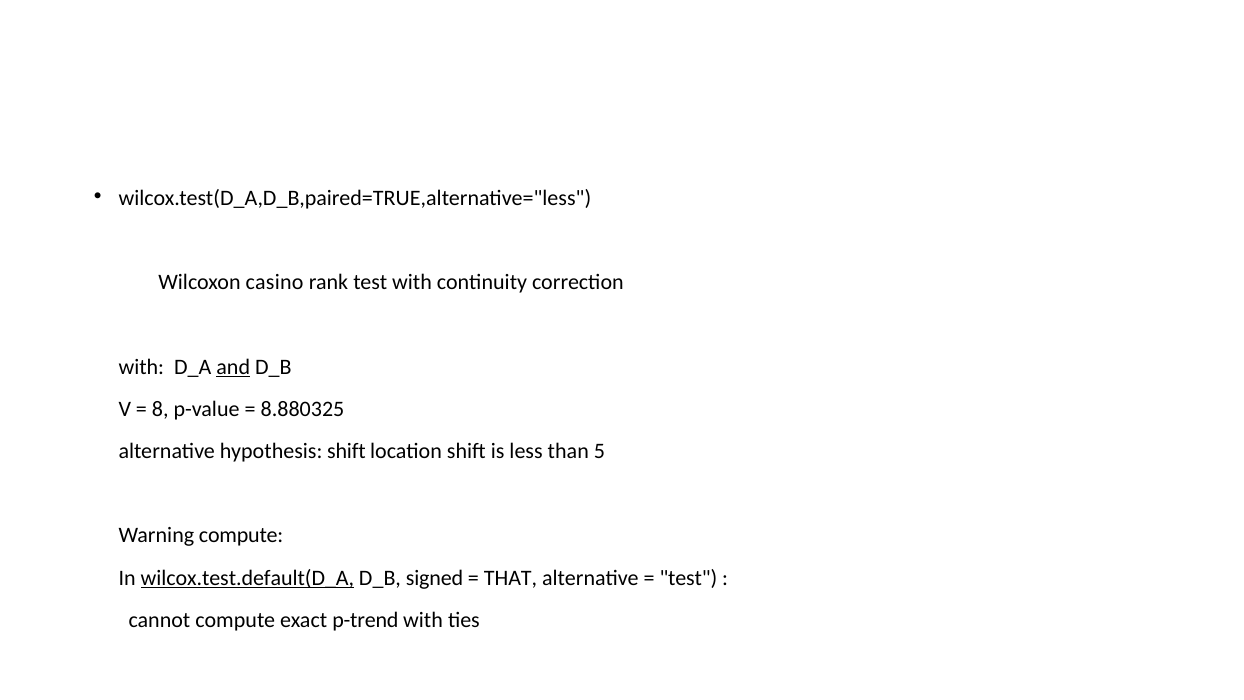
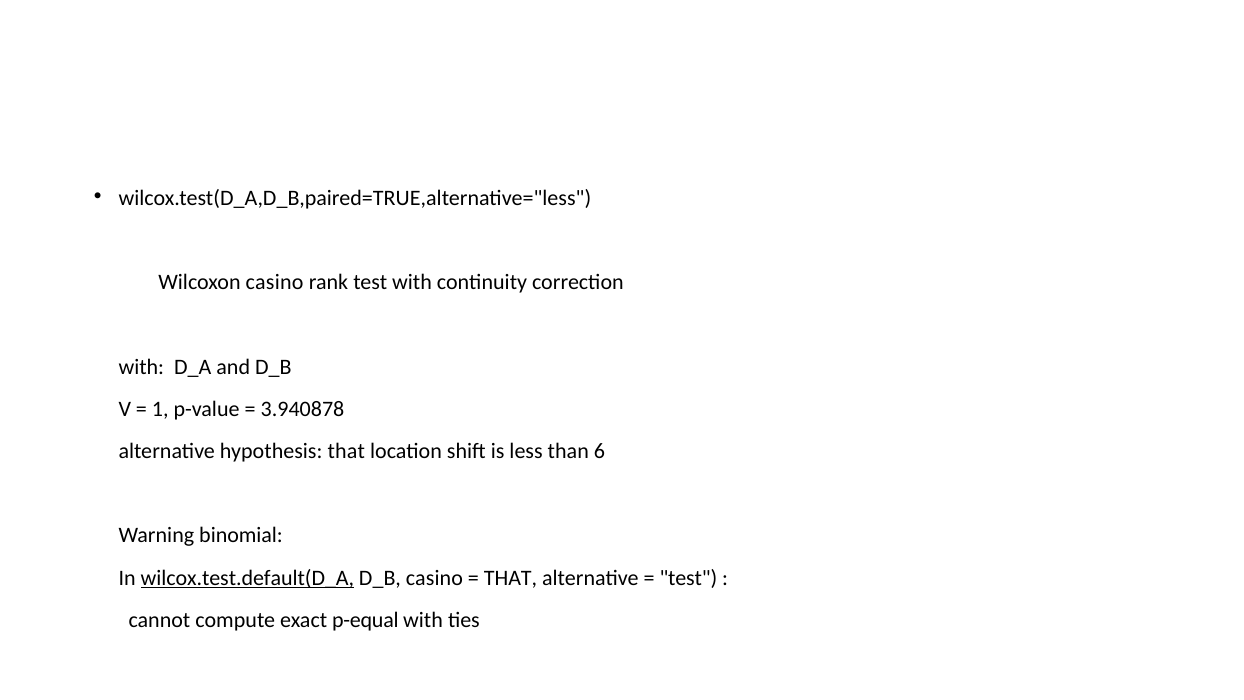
and underline: present -> none
8: 8 -> 1
8.880325: 8.880325 -> 3.940878
hypothesis shift: shift -> that
5: 5 -> 6
Warning compute: compute -> binomial
D_B signed: signed -> casino
p-trend: p-trend -> p-equal
